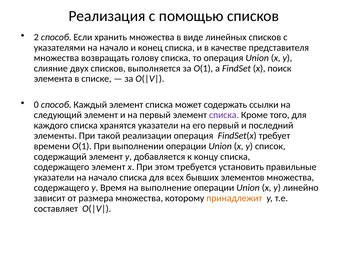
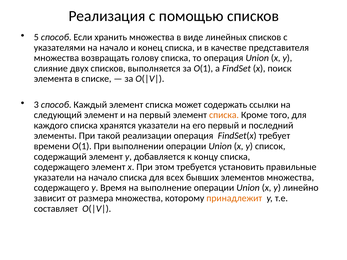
2: 2 -> 5
0: 0 -> 3
списка at (224, 115) colour: purple -> orange
